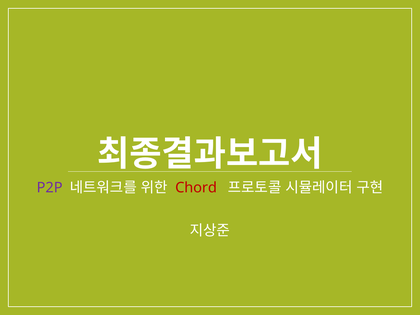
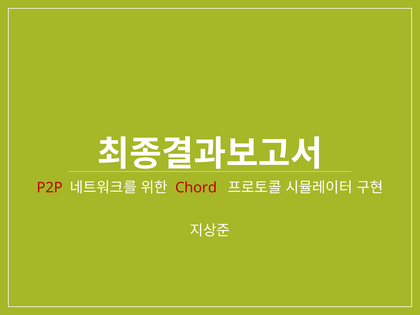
P2P colour: purple -> red
